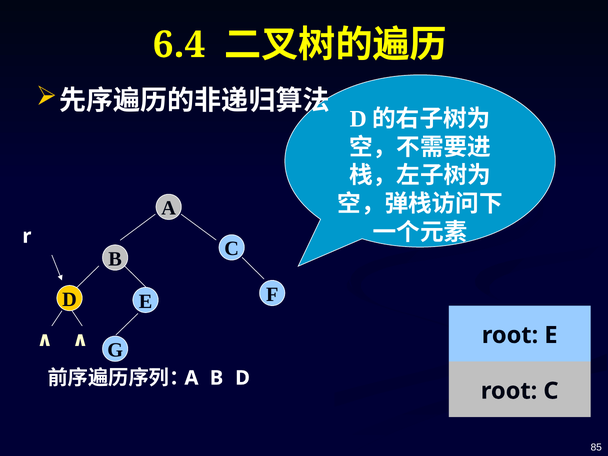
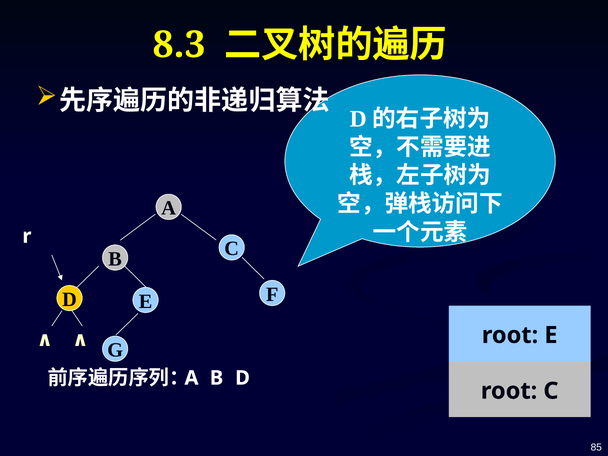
6.4: 6.4 -> 8.3
